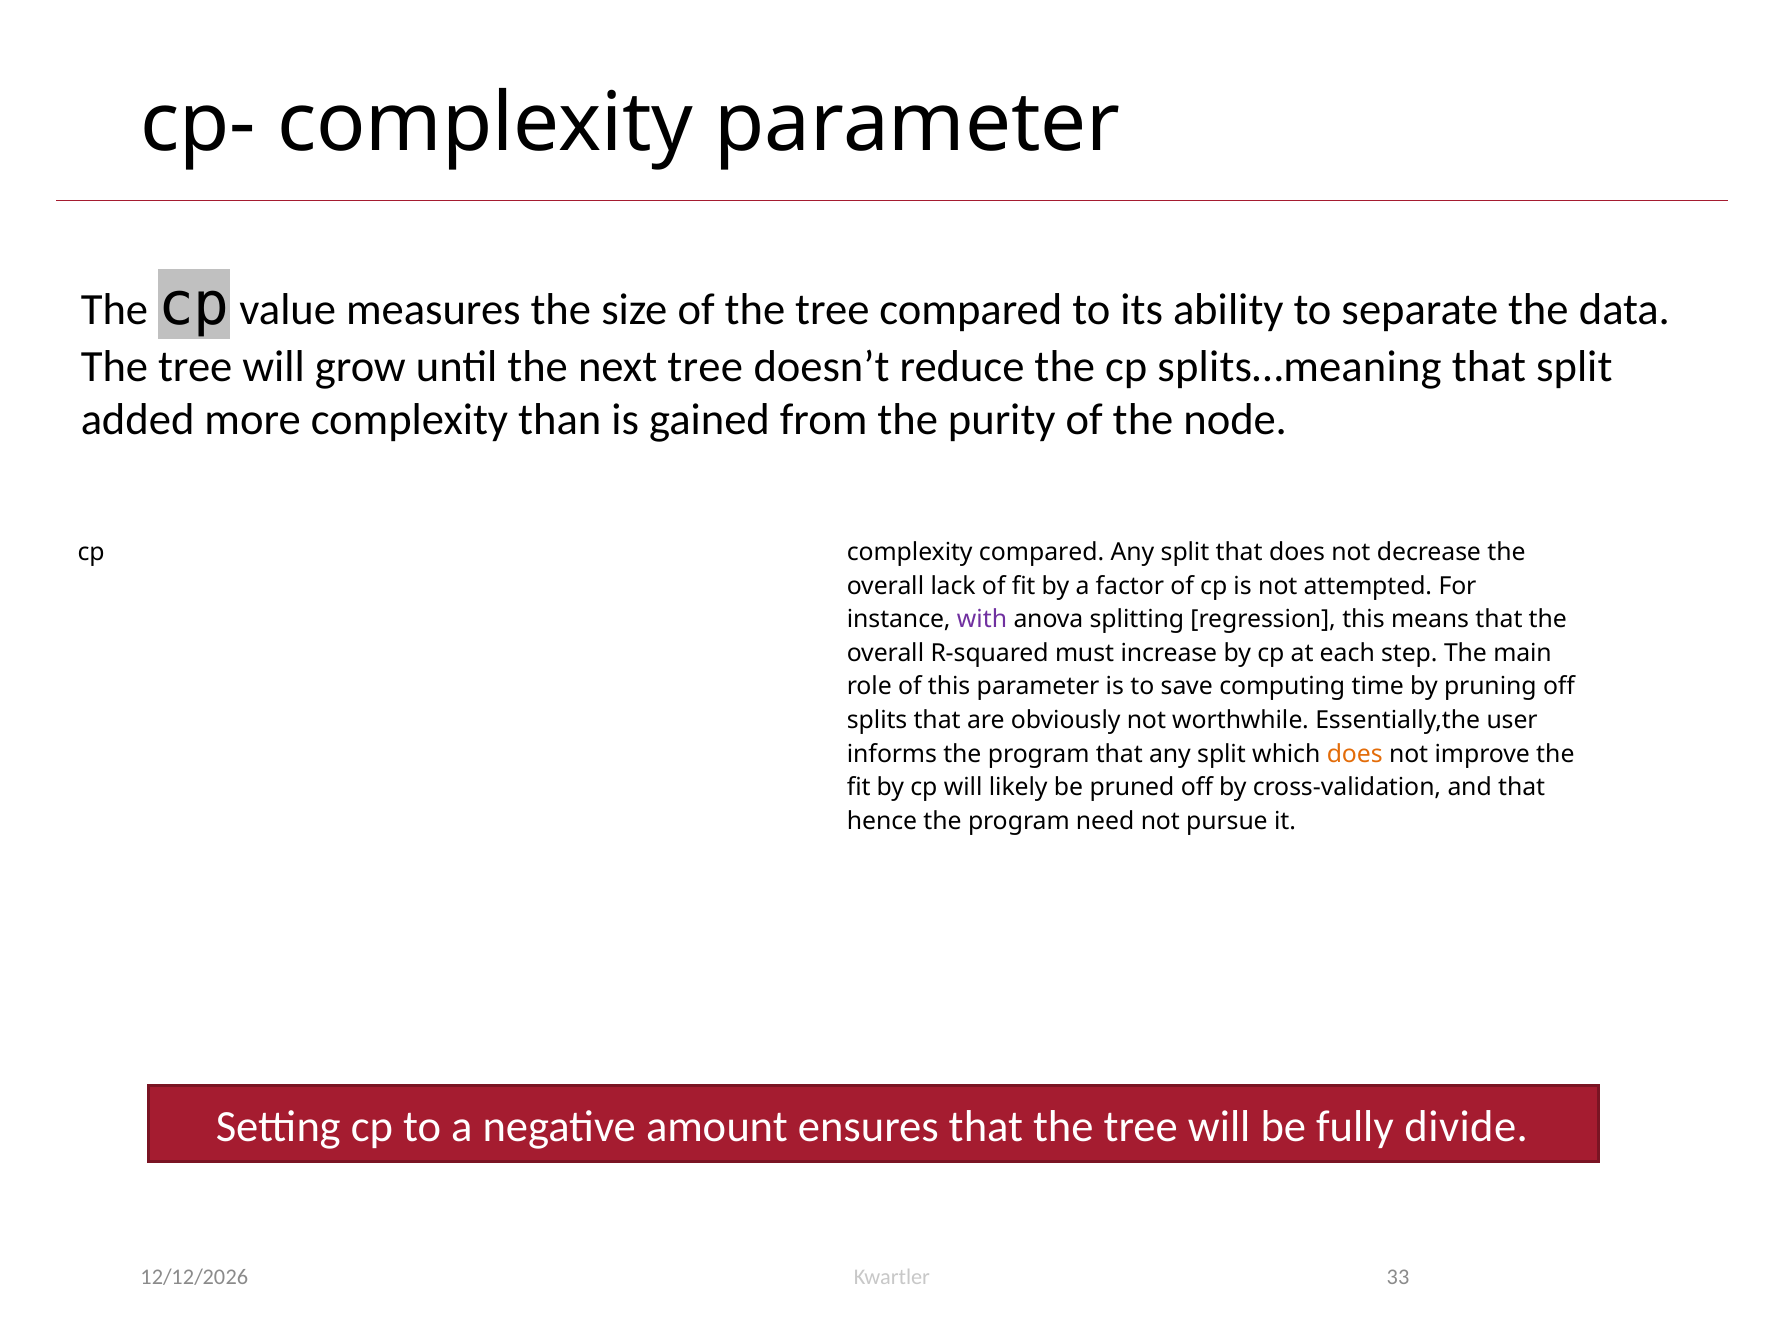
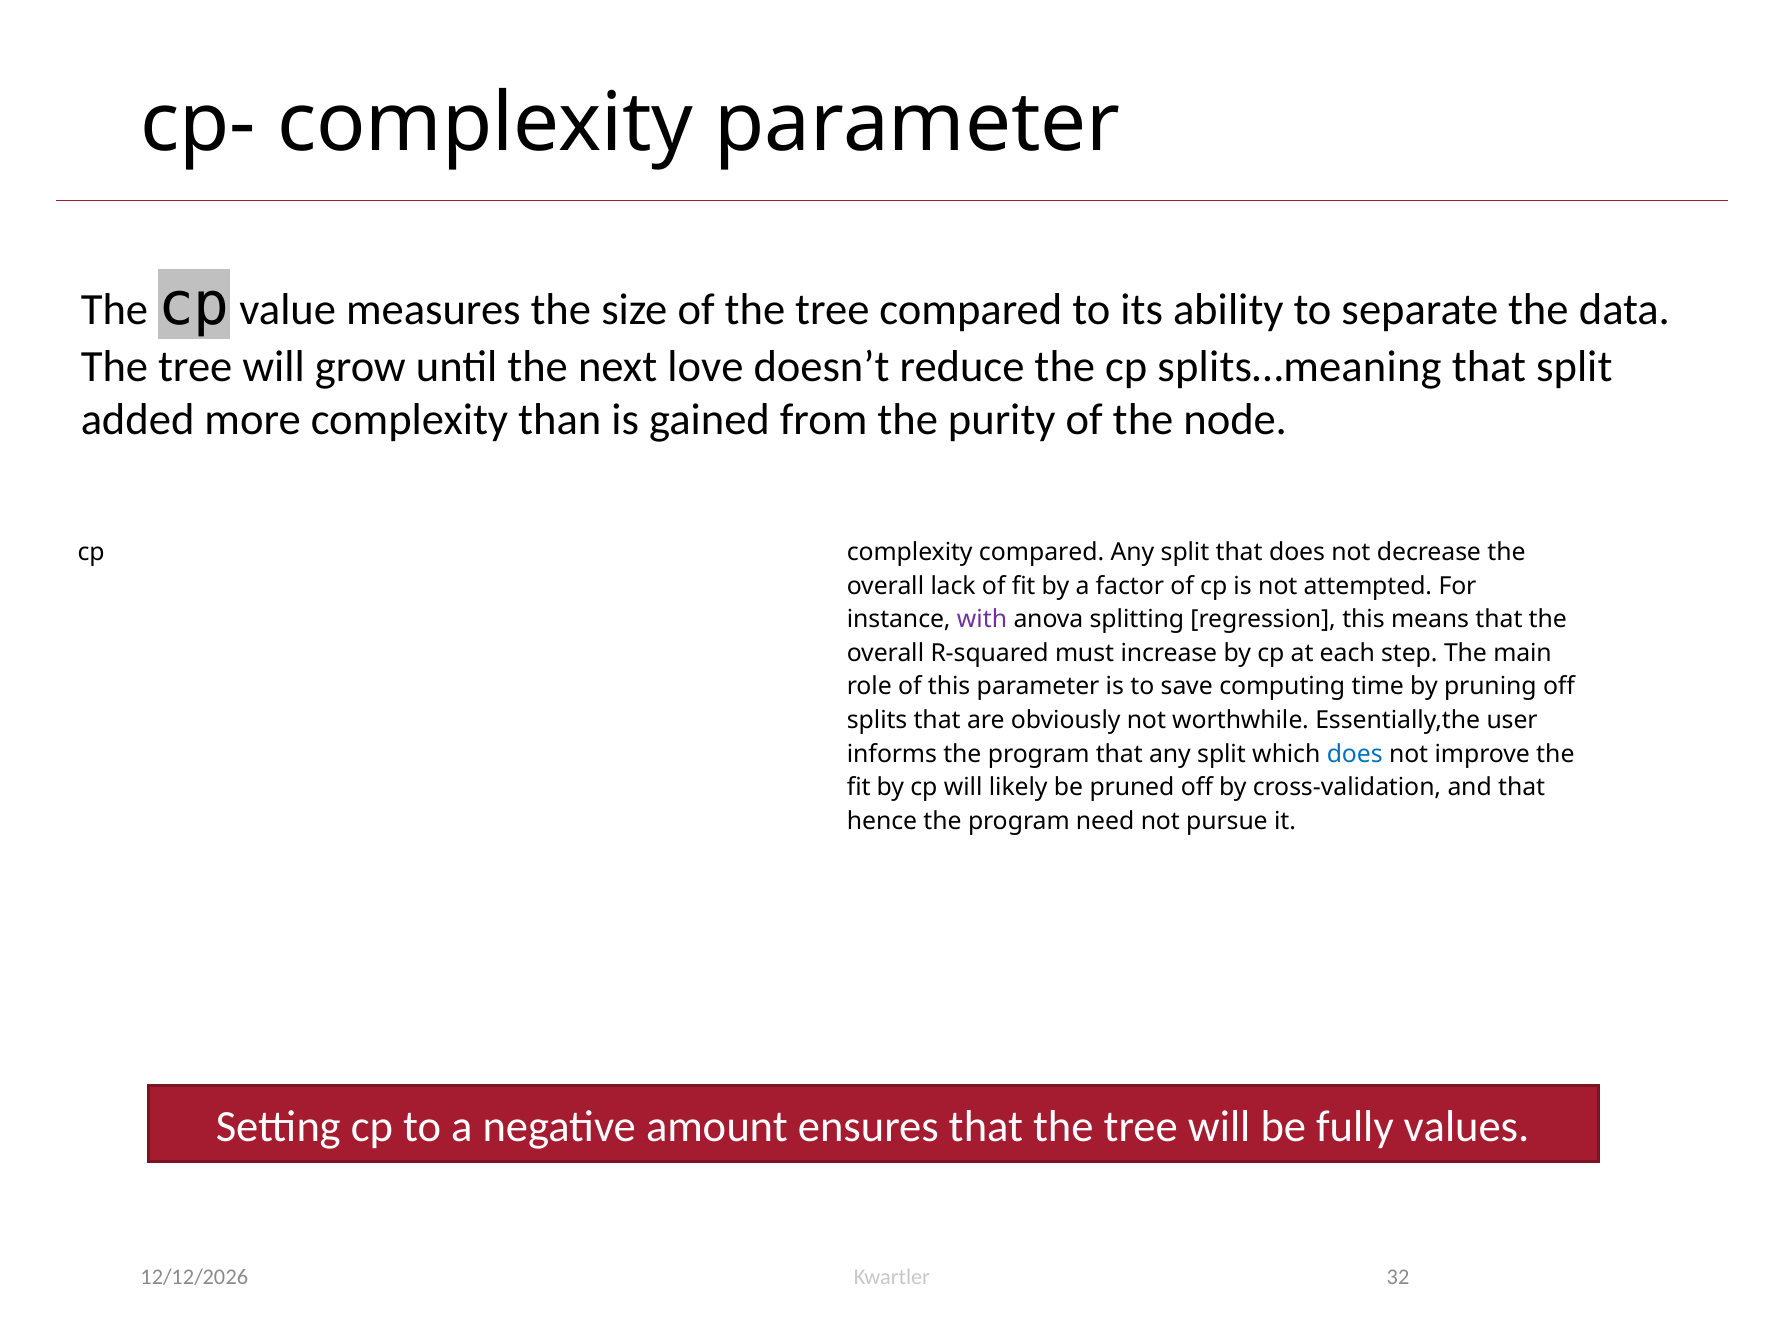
next tree: tree -> love
does at (1355, 754) colour: orange -> blue
divide: divide -> values
33: 33 -> 32
